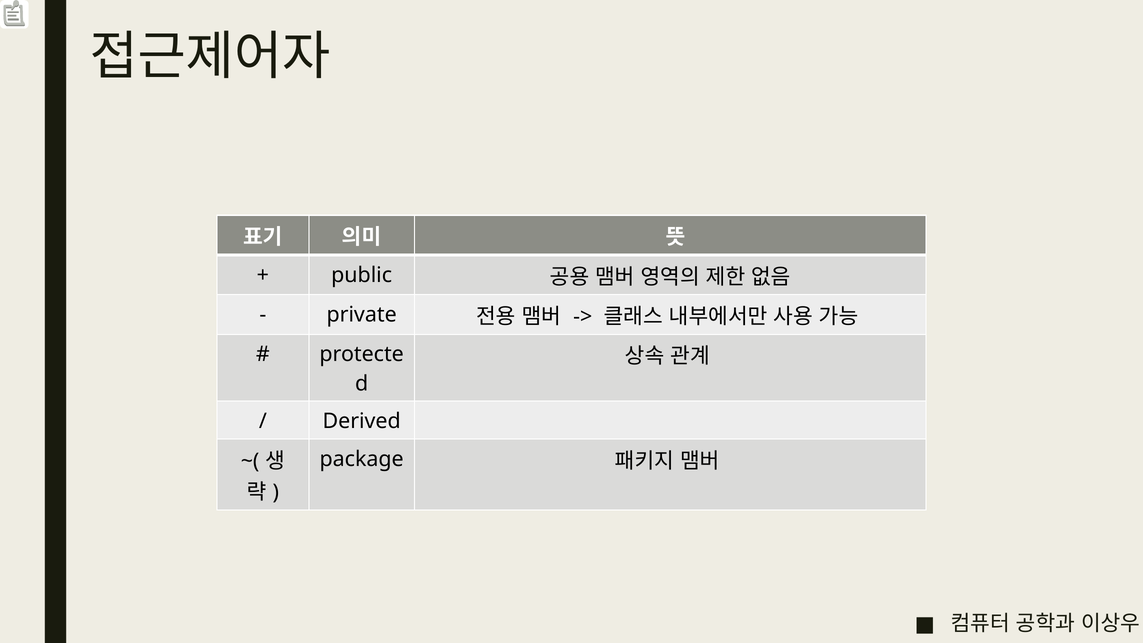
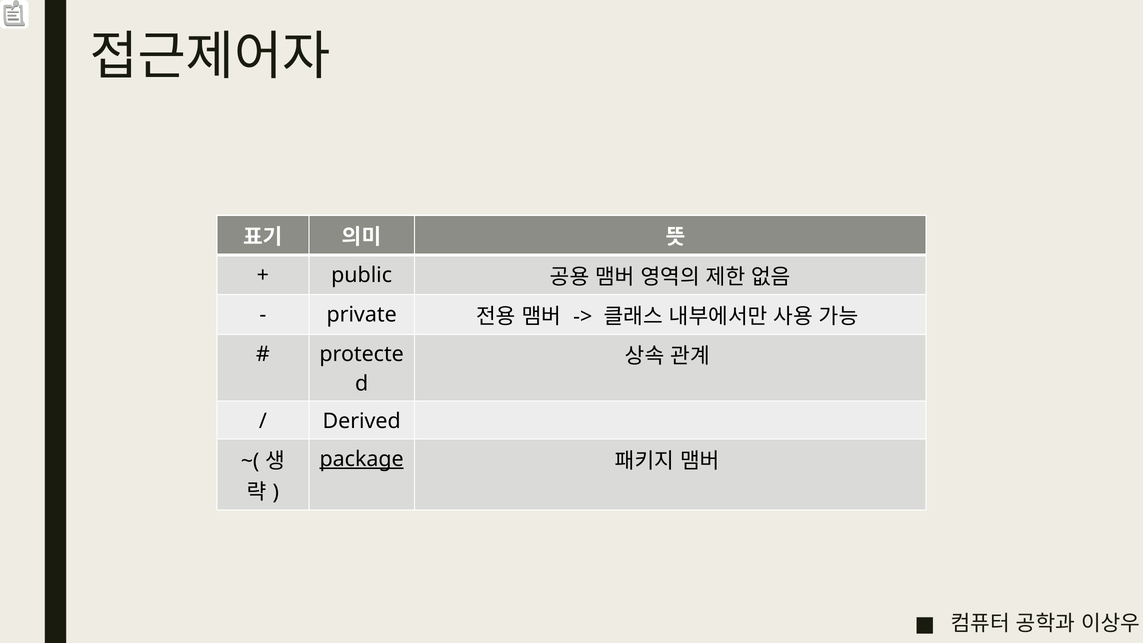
package underline: none -> present
